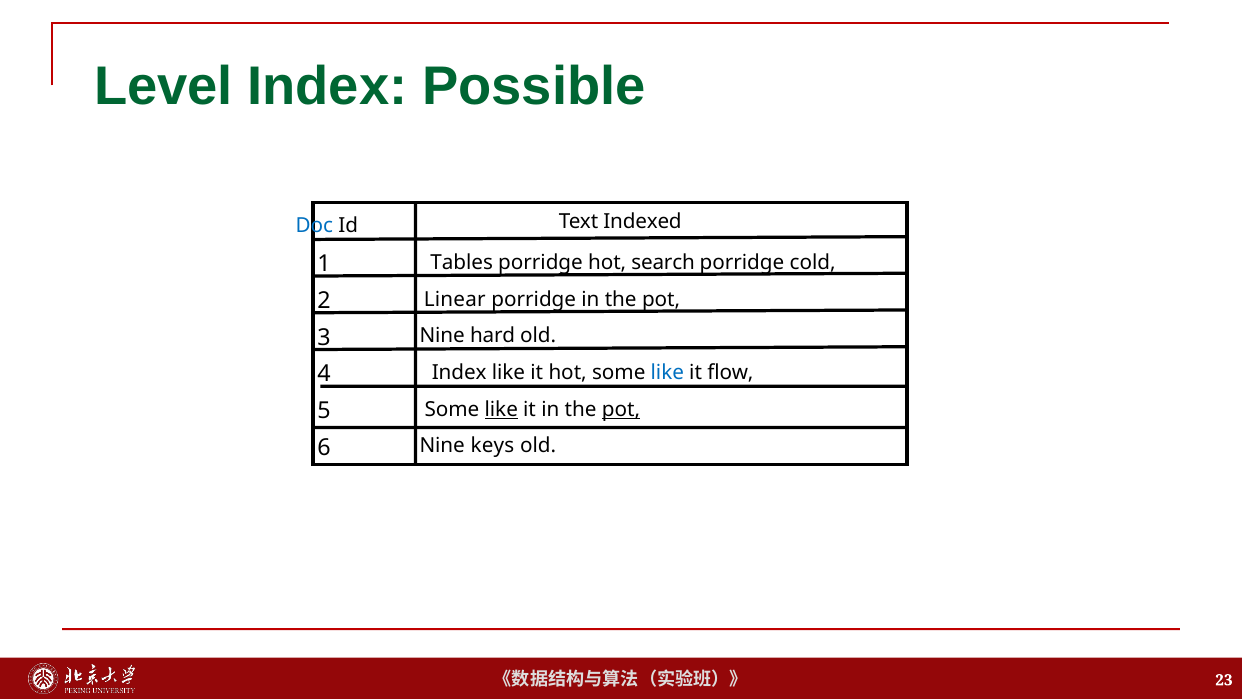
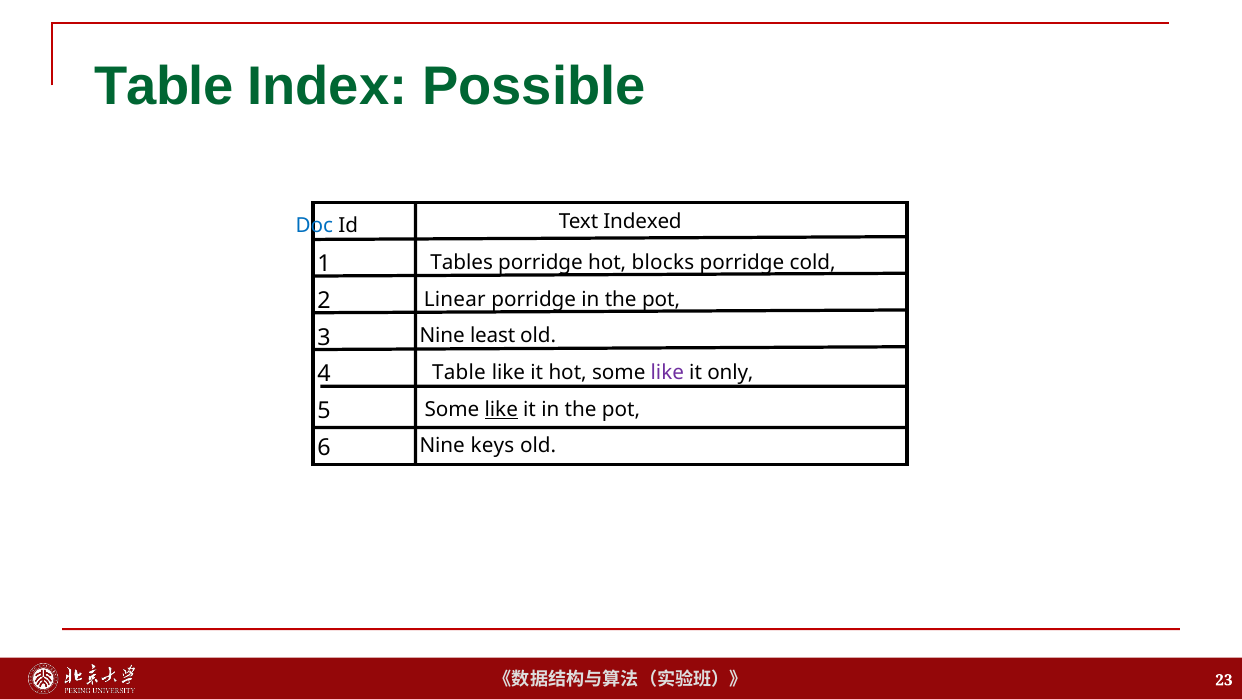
Level at (164, 87): Level -> Table
search: search -> blocks
hard: hard -> least
Index at (459, 372): Index -> Table
like at (667, 372) colour: blue -> purple
flow: flow -> only
pot at (621, 409) underline: present -> none
